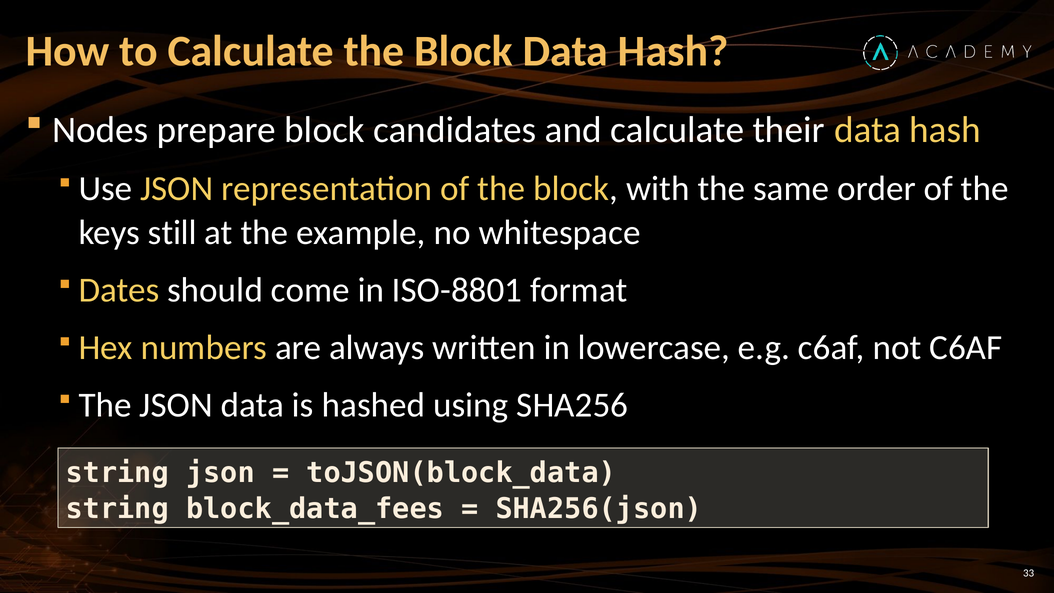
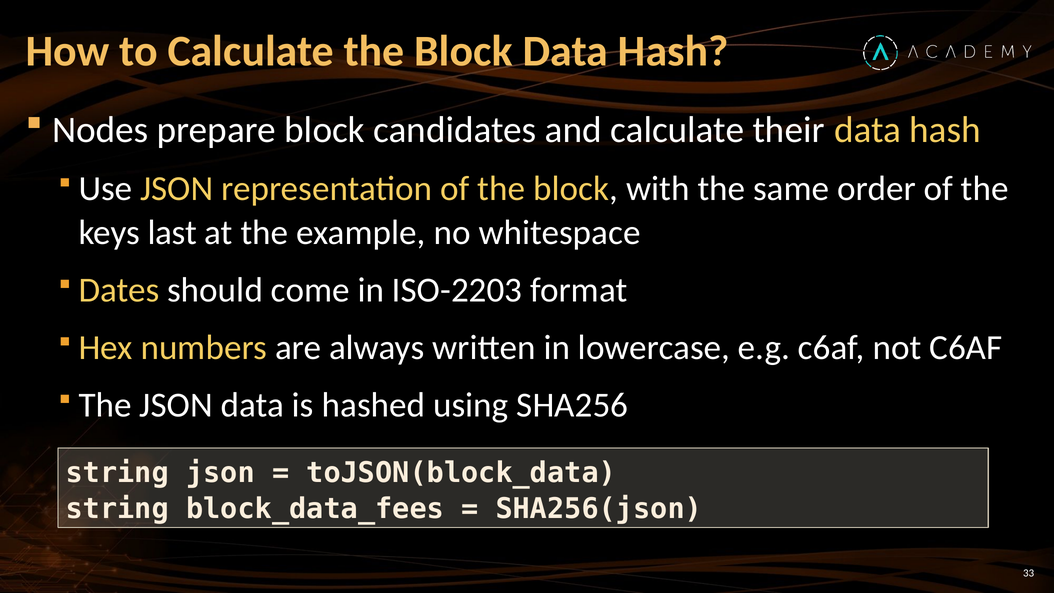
still: still -> last
ISO-8801: ISO-8801 -> ISO-2203
